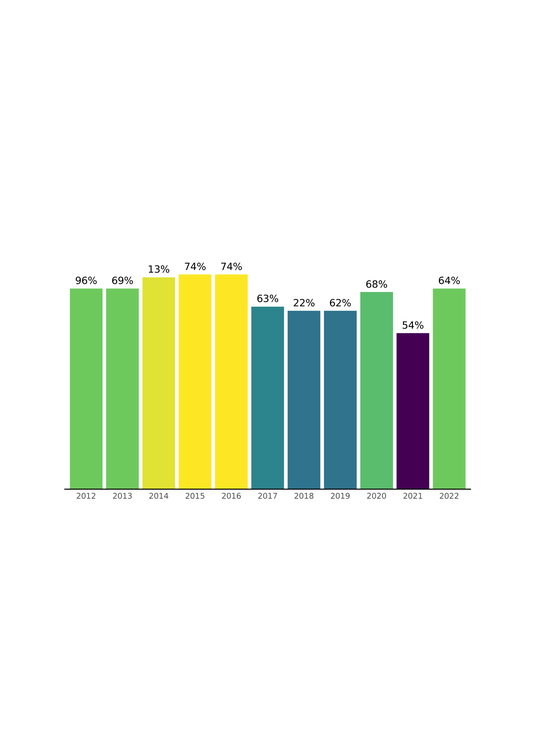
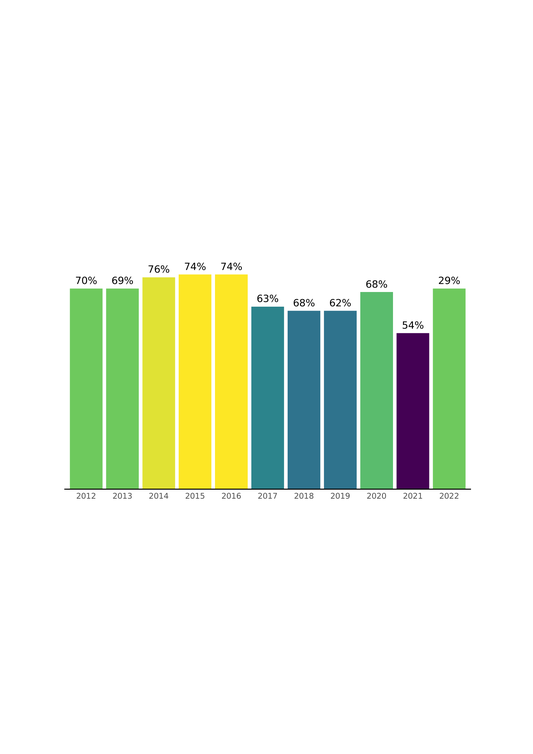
13%: 13% -> 76%
96%: 96% -> 70%
64%: 64% -> 29%
63% 22%: 22% -> 68%
